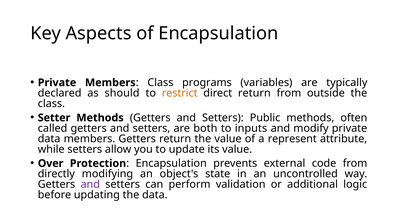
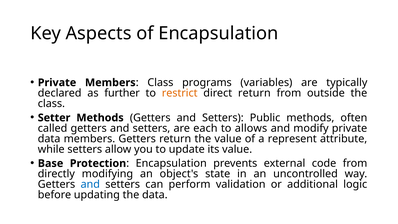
should: should -> further
both: both -> each
inputs: inputs -> allows
Over: Over -> Base
and at (90, 184) colour: purple -> blue
